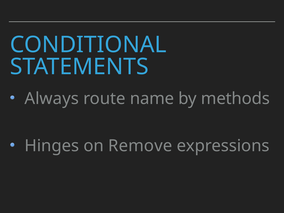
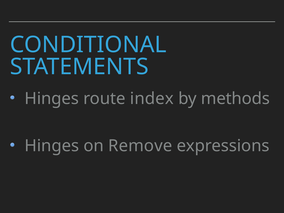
Always at (52, 99): Always -> Hinges
name: name -> index
